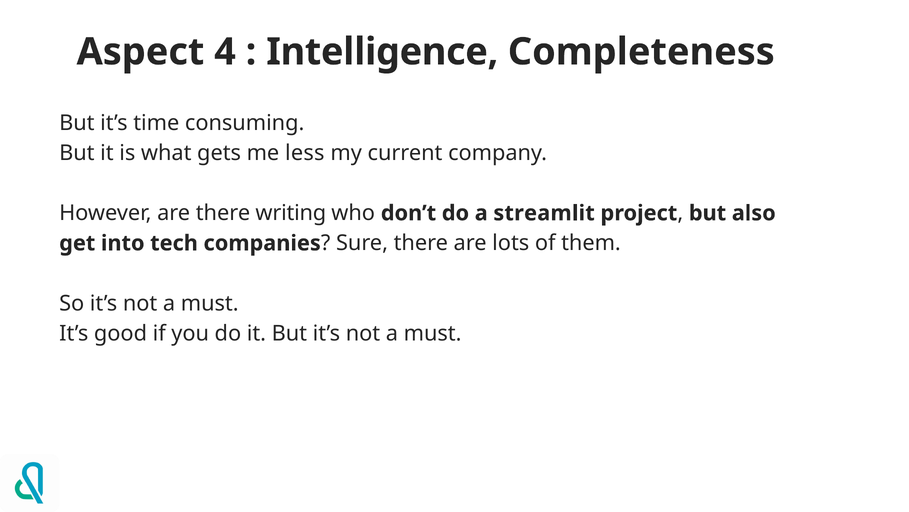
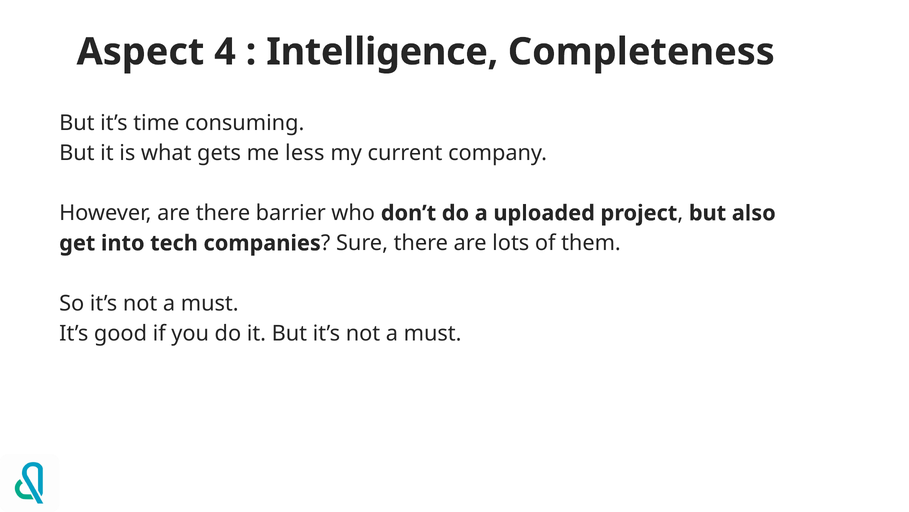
writing: writing -> barrier
streamlit: streamlit -> uploaded
